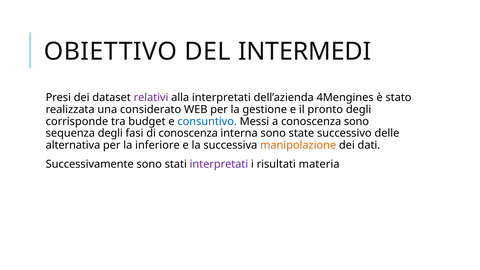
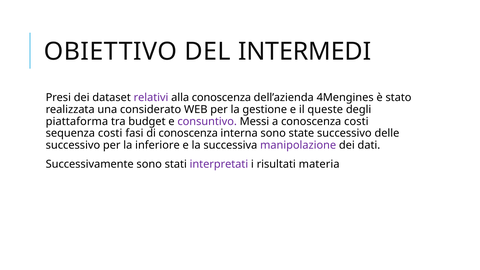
alla interpretati: interpretati -> conoscenza
pronto: pronto -> queste
corrisponde: corrisponde -> piattaforma
consuntivo colour: blue -> purple
conoscenza sono: sono -> costi
sequenza degli: degli -> costi
alternativa at (73, 145): alternativa -> successivo
manipolazione colour: orange -> purple
